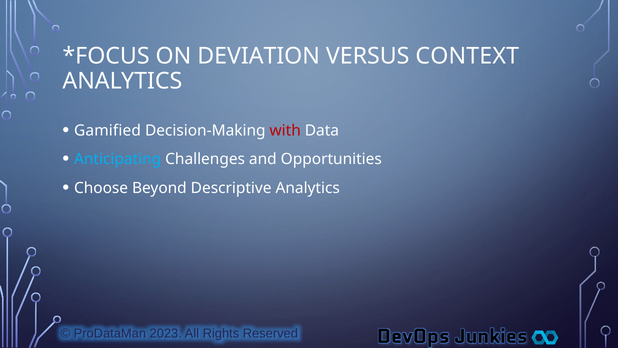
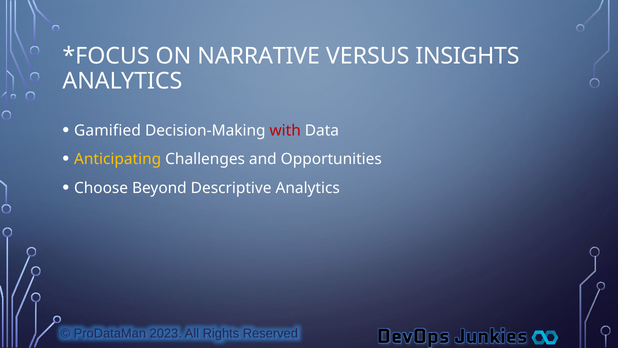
DEVIATION: DEVIATION -> NARRATIVE
CONTEXT: CONTEXT -> INSIGHTS
Anticipating colour: light blue -> yellow
